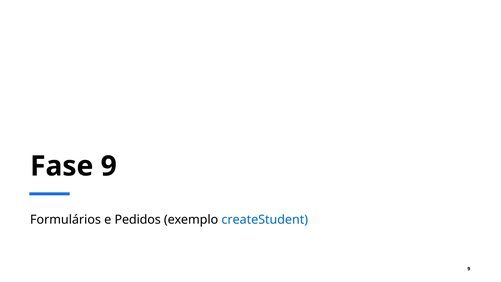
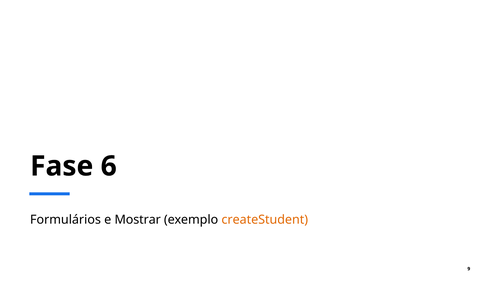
Fase 9: 9 -> 6
Pedidos: Pedidos -> Mostrar
createStudent colour: blue -> orange
